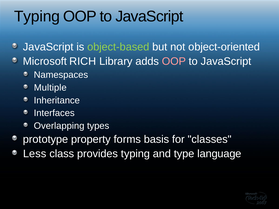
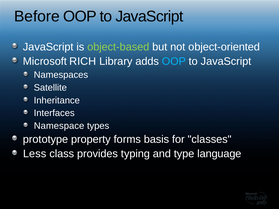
Typing at (37, 16): Typing -> Before
OOP at (174, 61) colour: pink -> light blue
Multiple: Multiple -> Satellite
Overlapping: Overlapping -> Namespace
